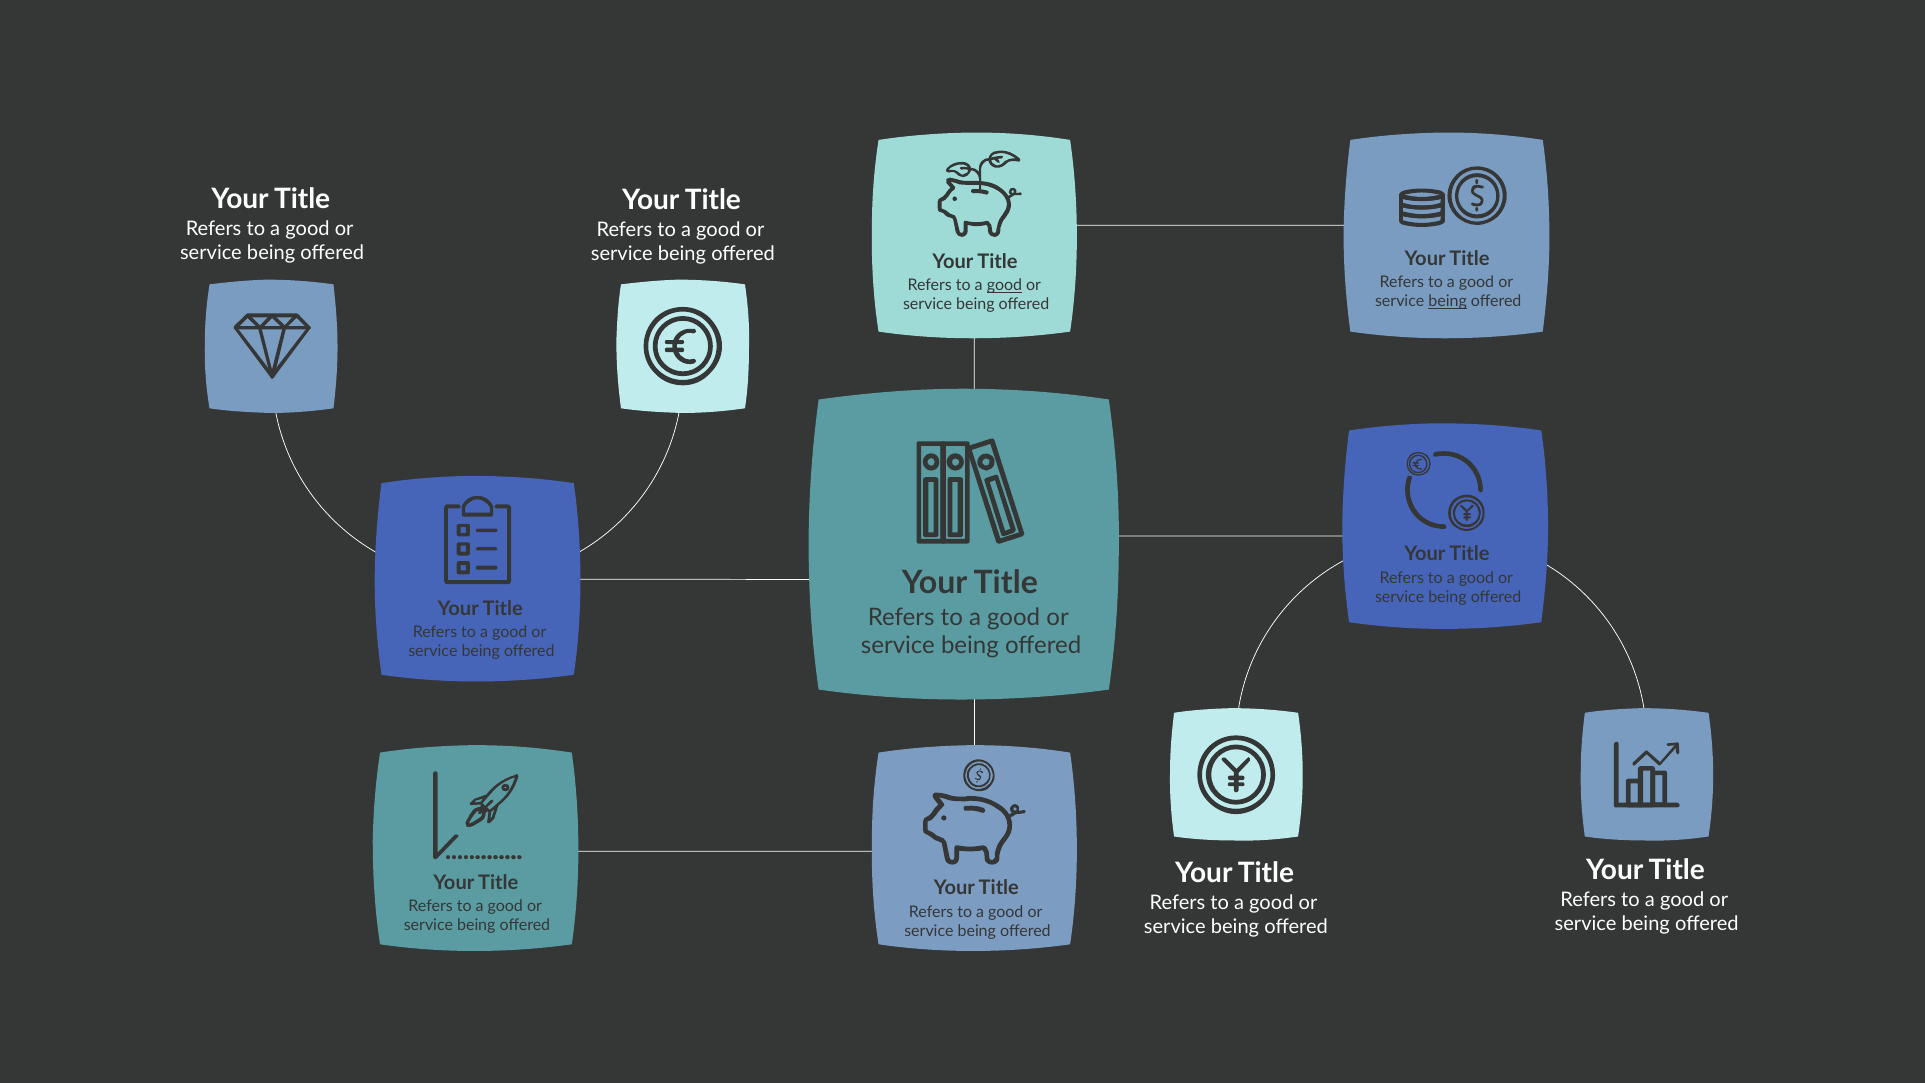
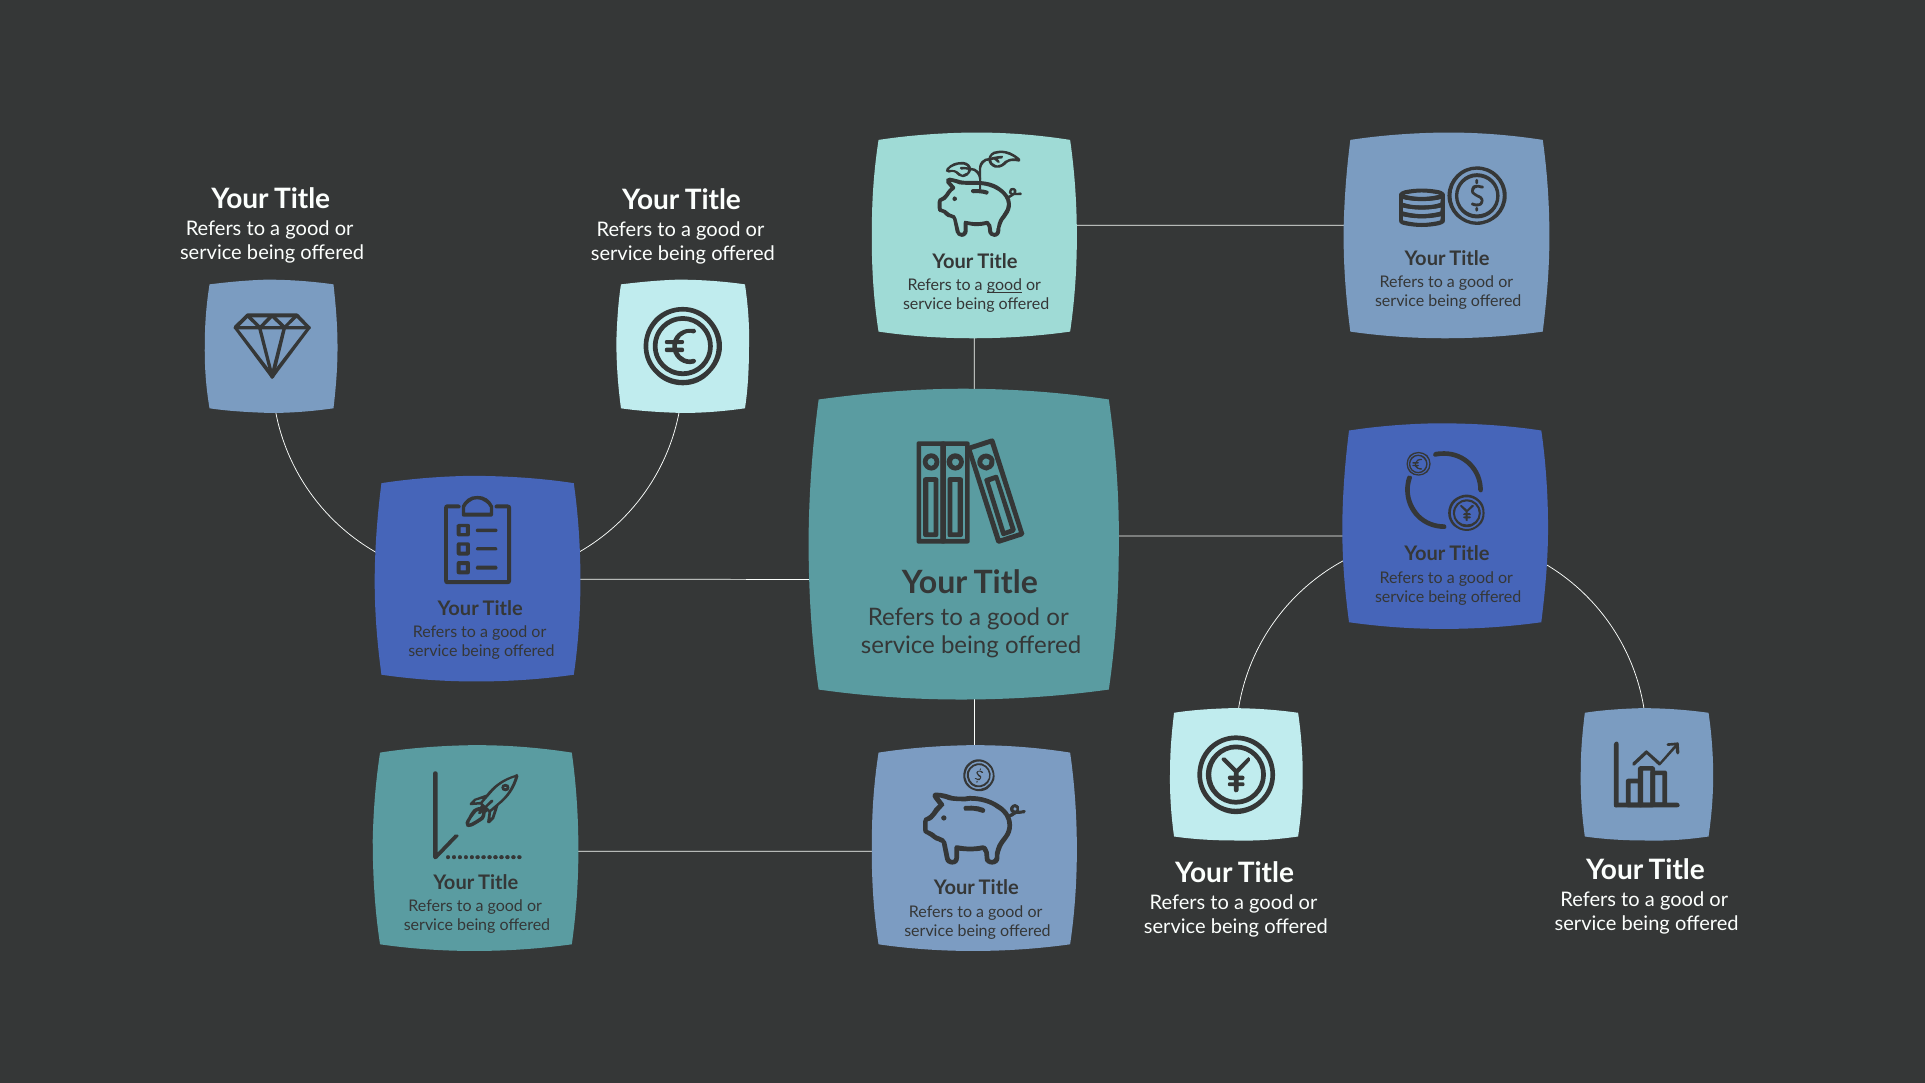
being at (1448, 302) underline: present -> none
